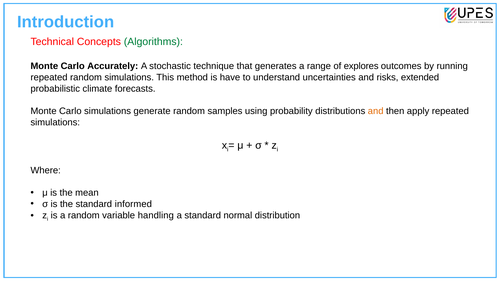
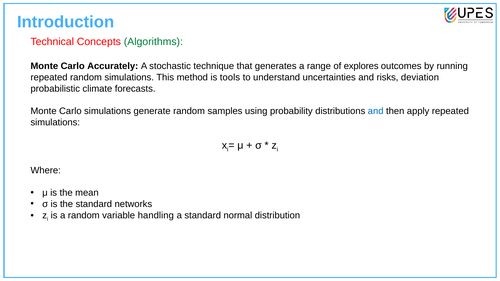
have: have -> tools
extended: extended -> deviation
and at (376, 111) colour: orange -> blue
informed: informed -> networks
